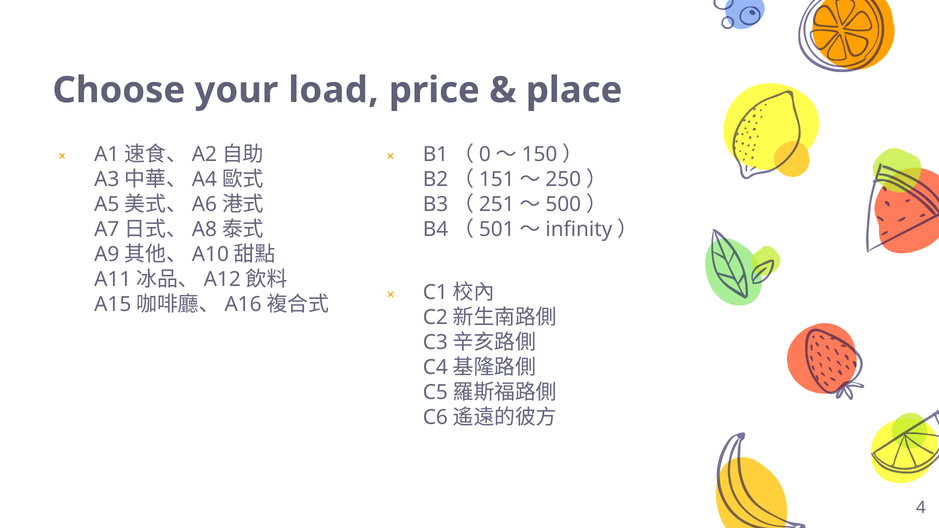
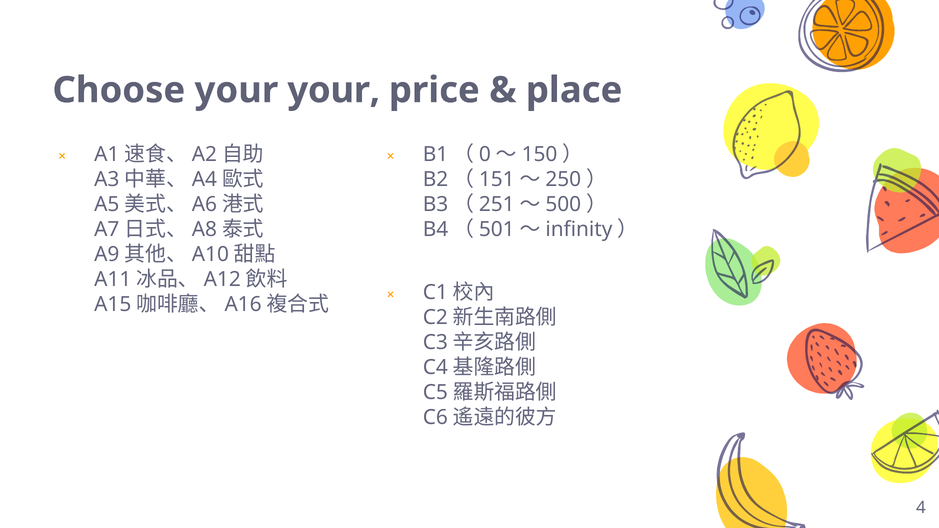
your load: load -> your
